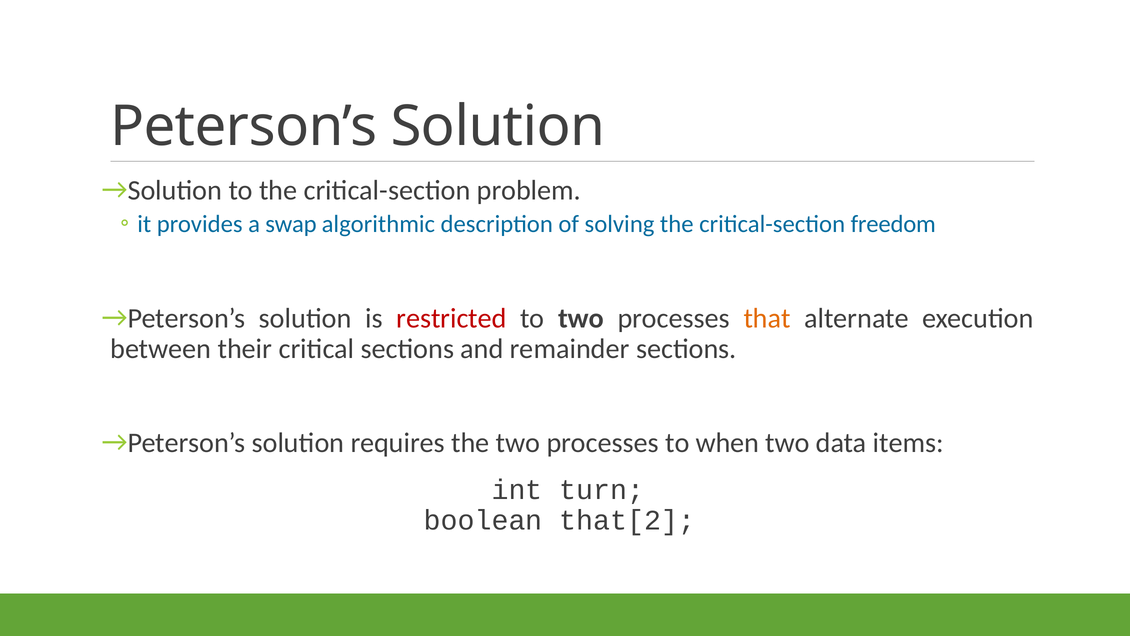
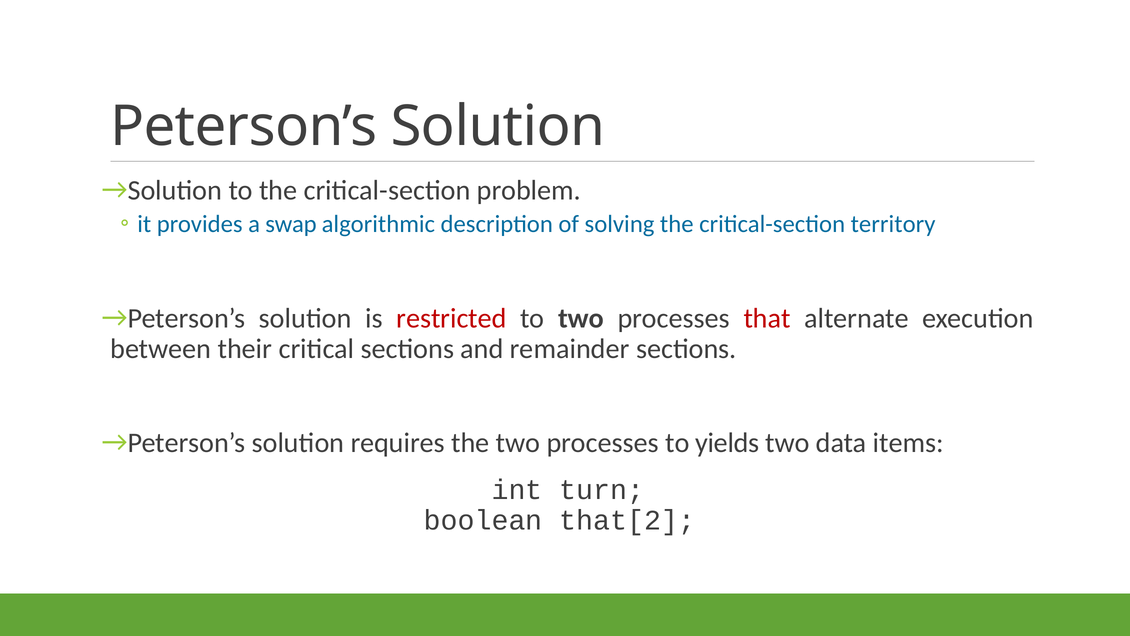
freedom: freedom -> territory
that colour: orange -> red
when: when -> yields
